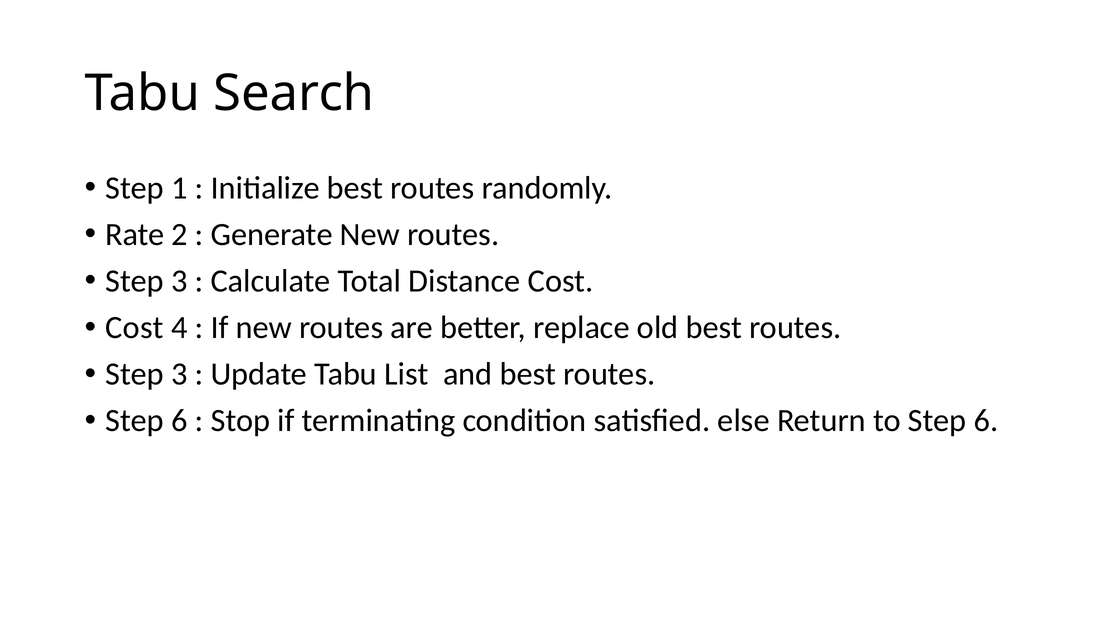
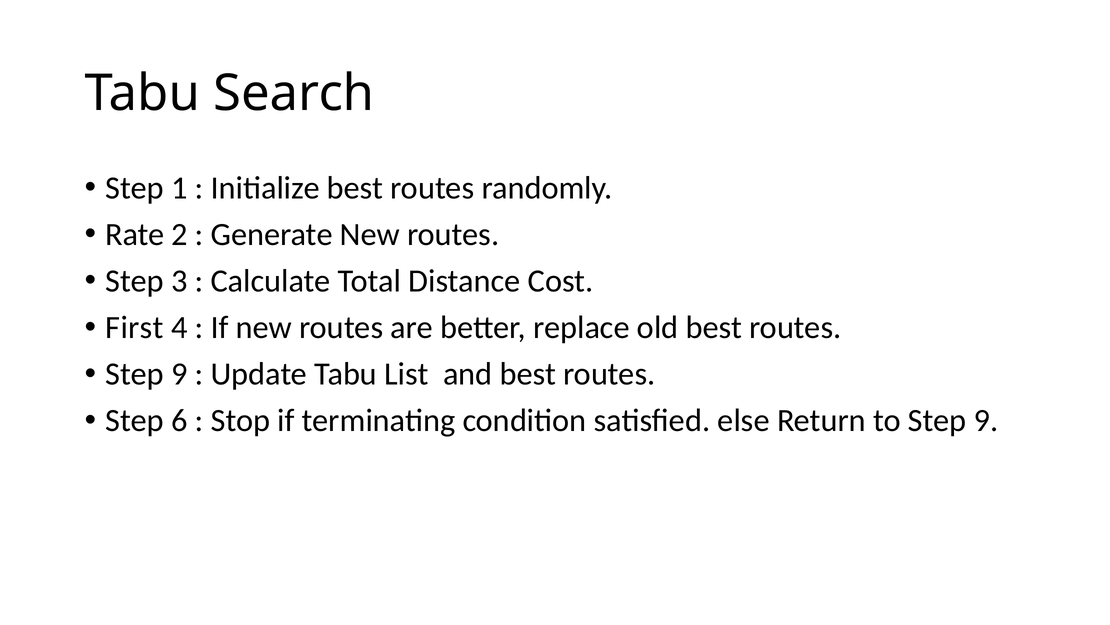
Cost at (135, 327): Cost -> First
3 at (179, 374): 3 -> 9
to Step 6: 6 -> 9
